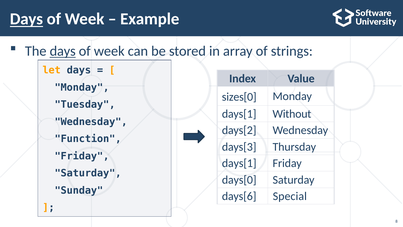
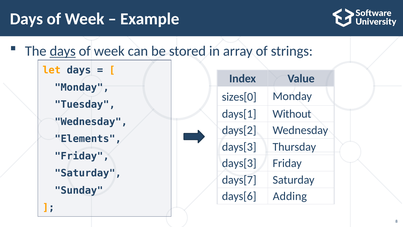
Days at (26, 19) underline: present -> none
Function: Function -> Elements
days[1 at (239, 163): days[1 -> days[3
days[0: days[0 -> days[7
Special: Special -> Adding
